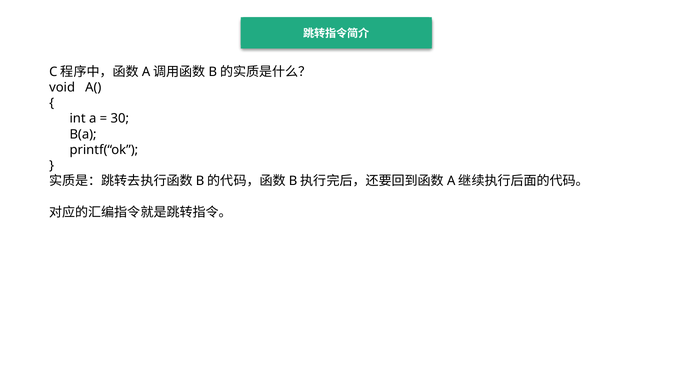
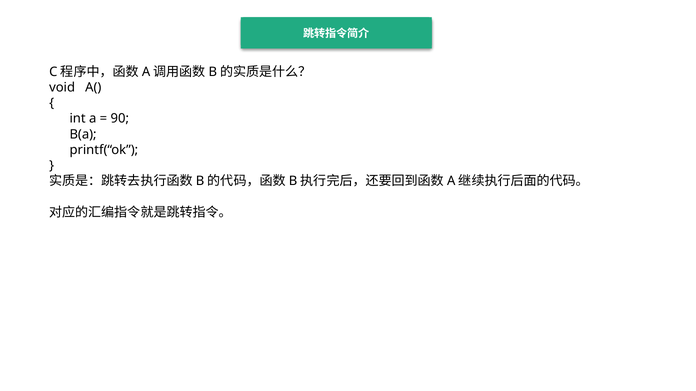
30: 30 -> 90
